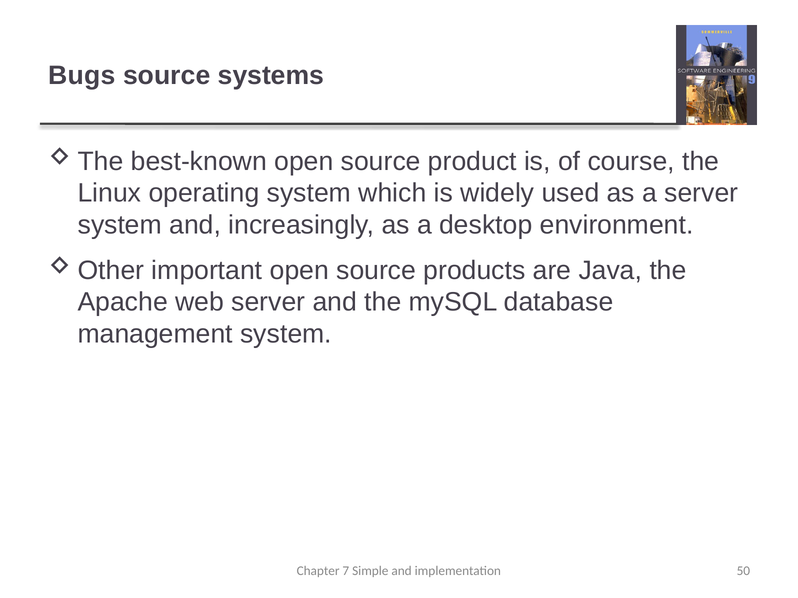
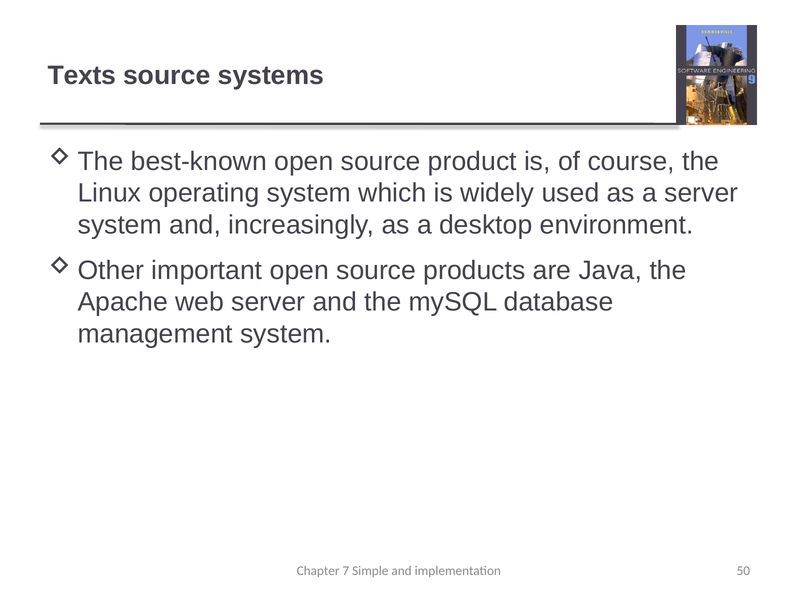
Bugs: Bugs -> Texts
